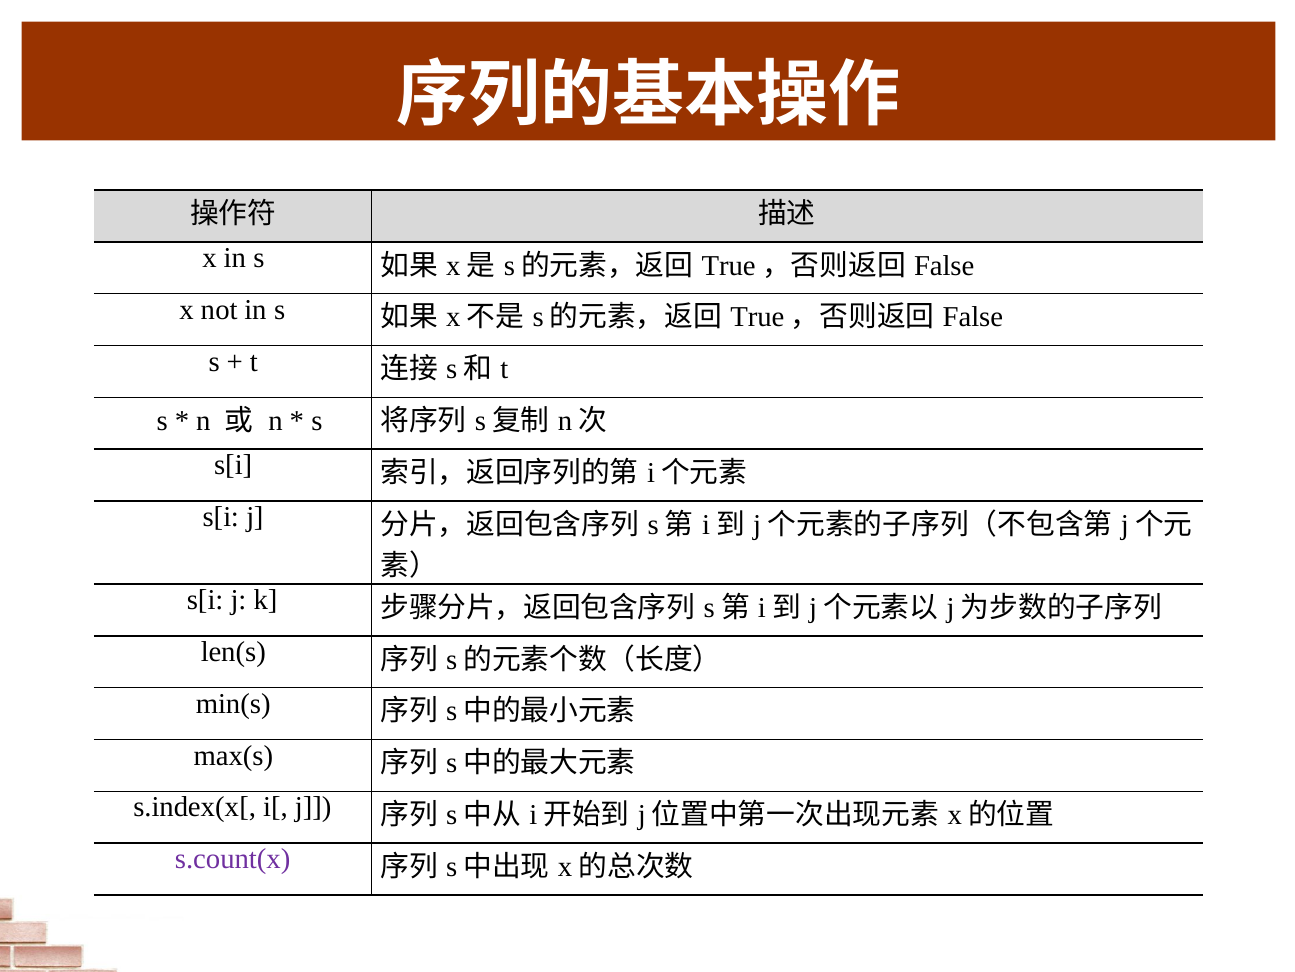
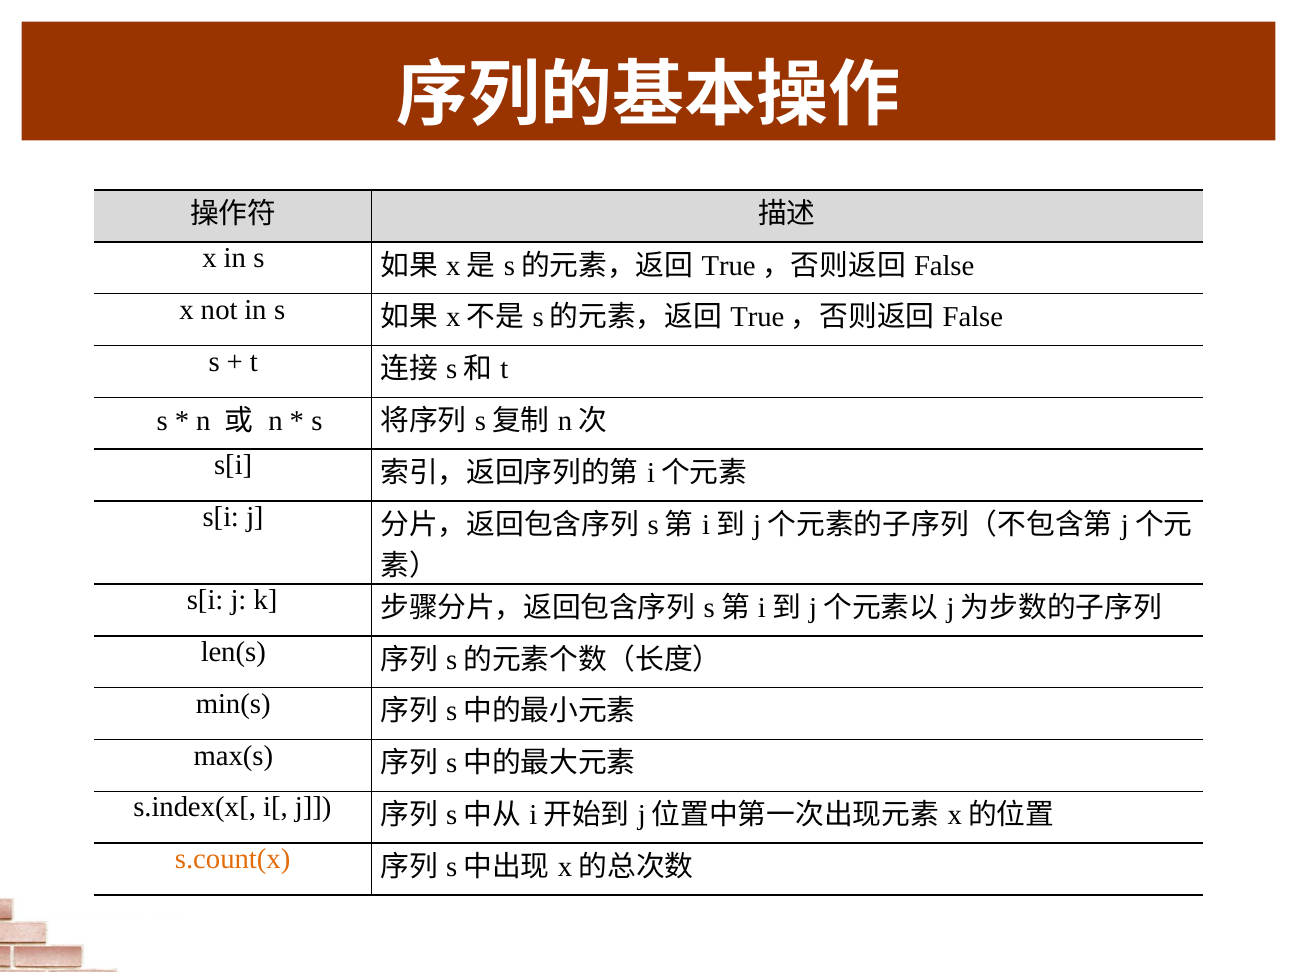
s.count(x colour: purple -> orange
